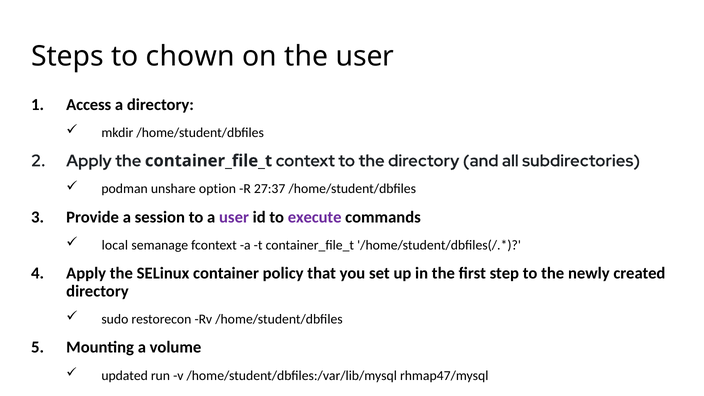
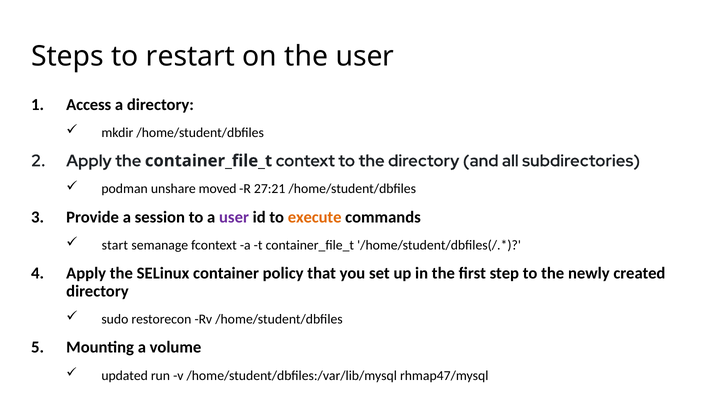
chown: chown -> restart
option: option -> moved
27:37: 27:37 -> 27:21
execute colour: purple -> orange
local: local -> start
